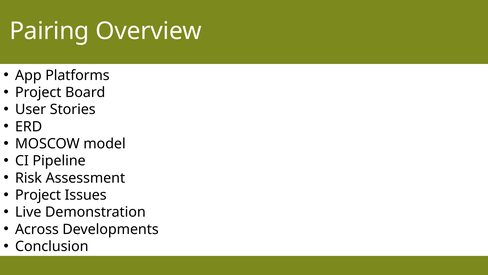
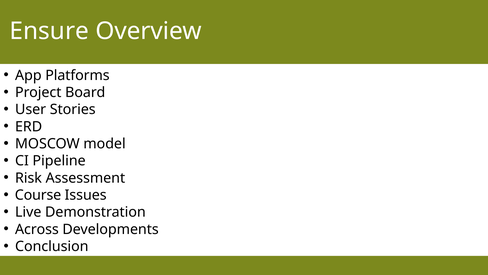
Pairing: Pairing -> Ensure
Project at (38, 195): Project -> Course
